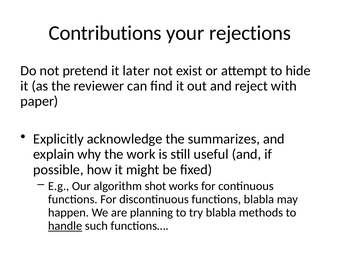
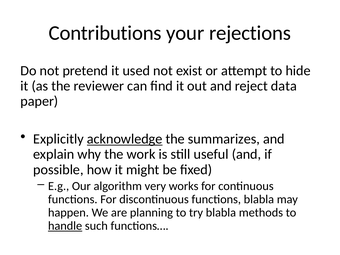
later: later -> used
with: with -> data
acknowledge underline: none -> present
shot: shot -> very
